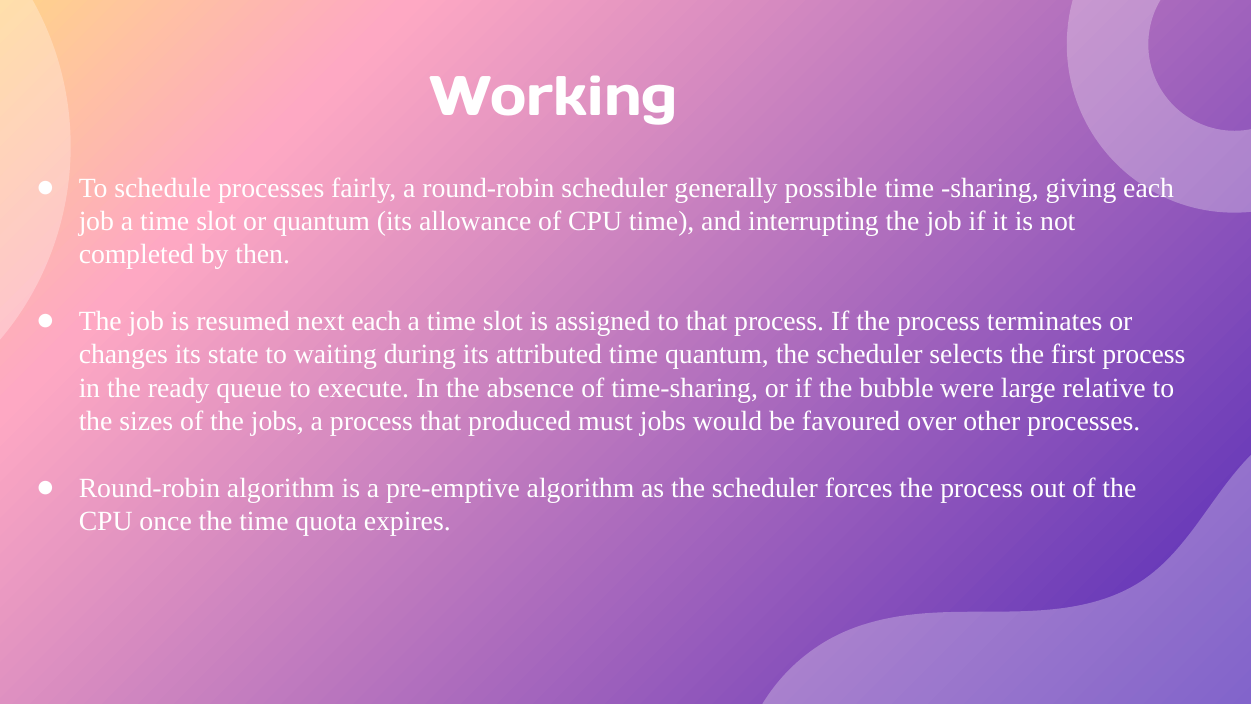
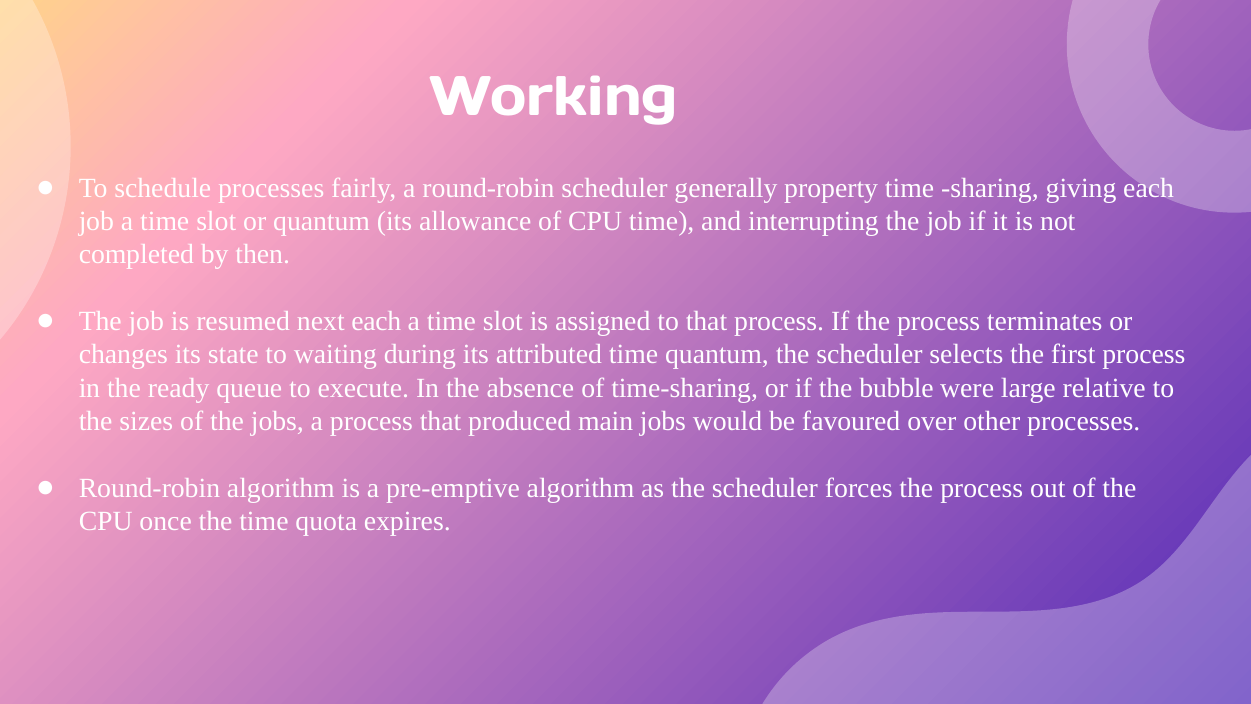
possible: possible -> property
must: must -> main
